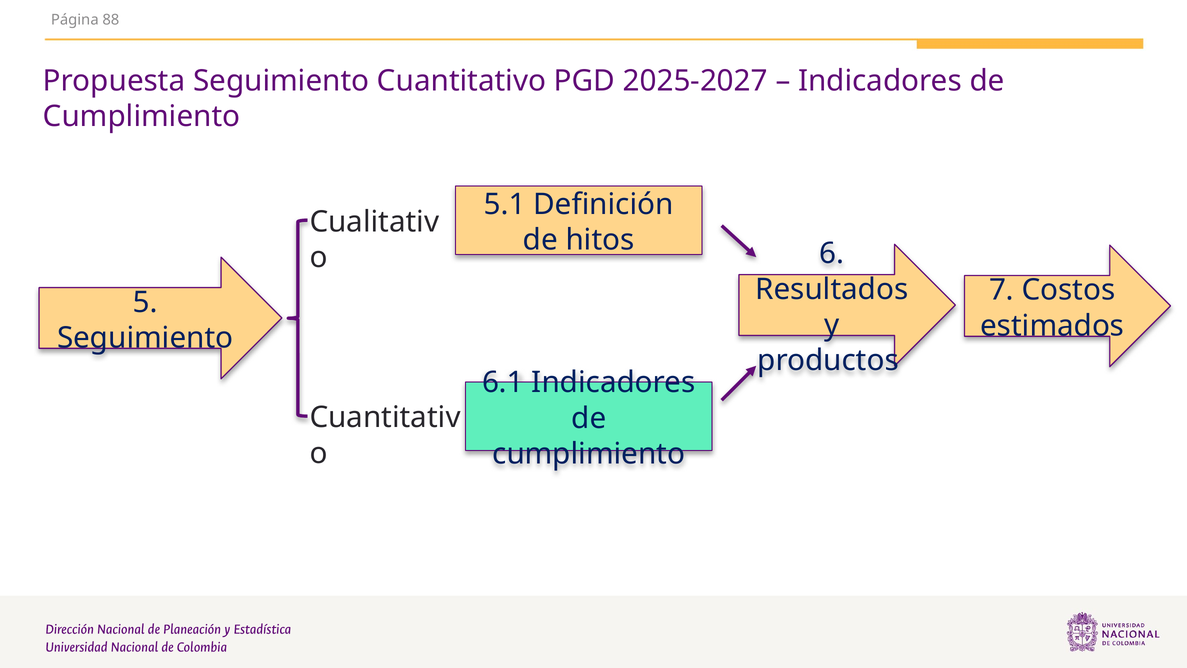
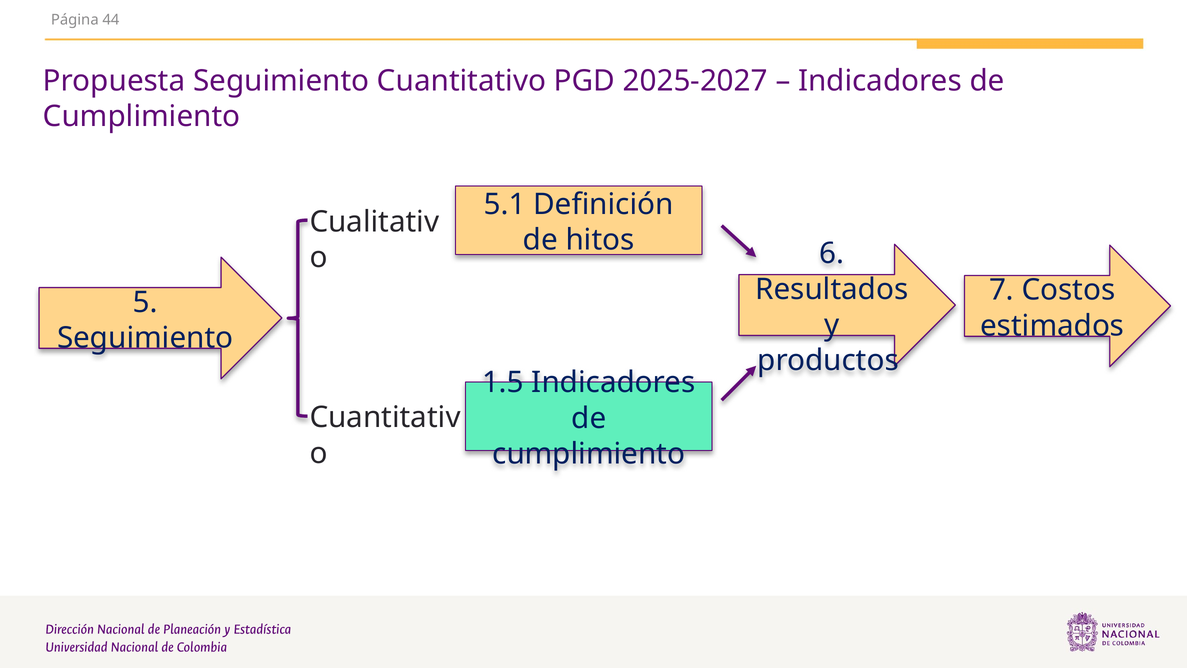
88: 88 -> 44
6.1: 6.1 -> 1.5
